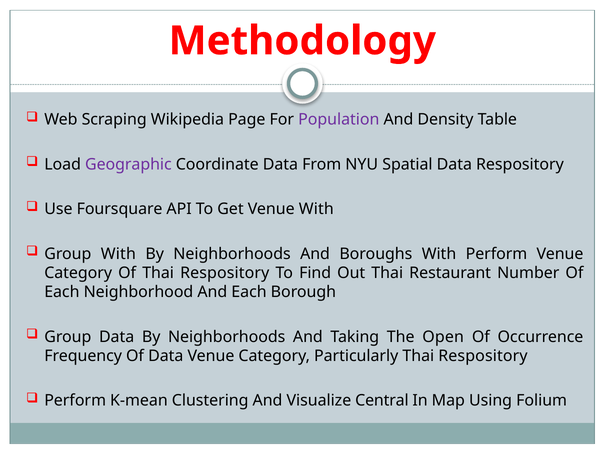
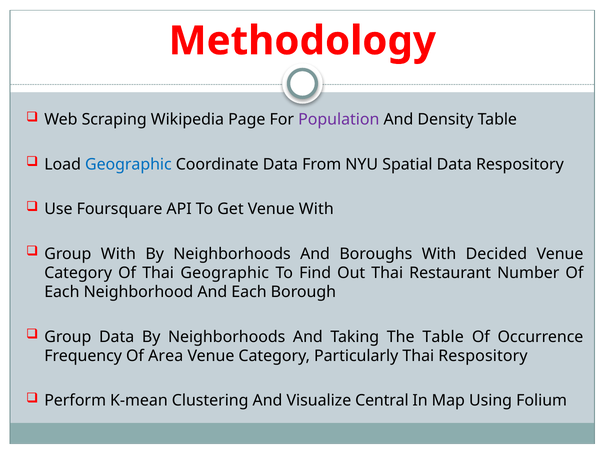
Geographic at (128, 164) colour: purple -> blue
With Perform: Perform -> Decided
Of Thai Respository: Respository -> Geographic
The Open: Open -> Table
Of Data: Data -> Area
